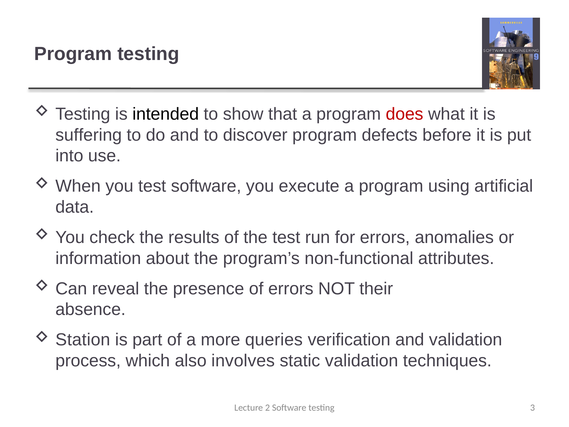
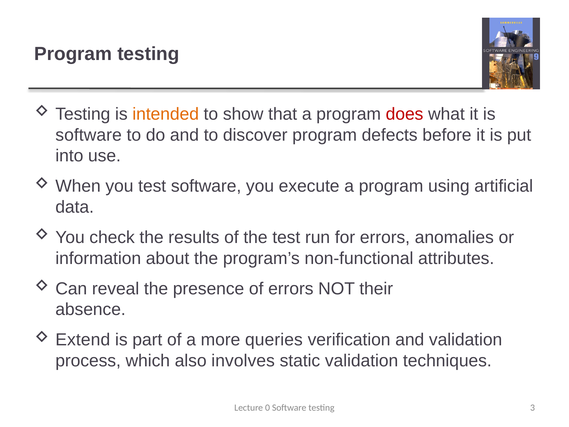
intended colour: black -> orange
suffering at (89, 135): suffering -> software
Station: Station -> Extend
2: 2 -> 0
